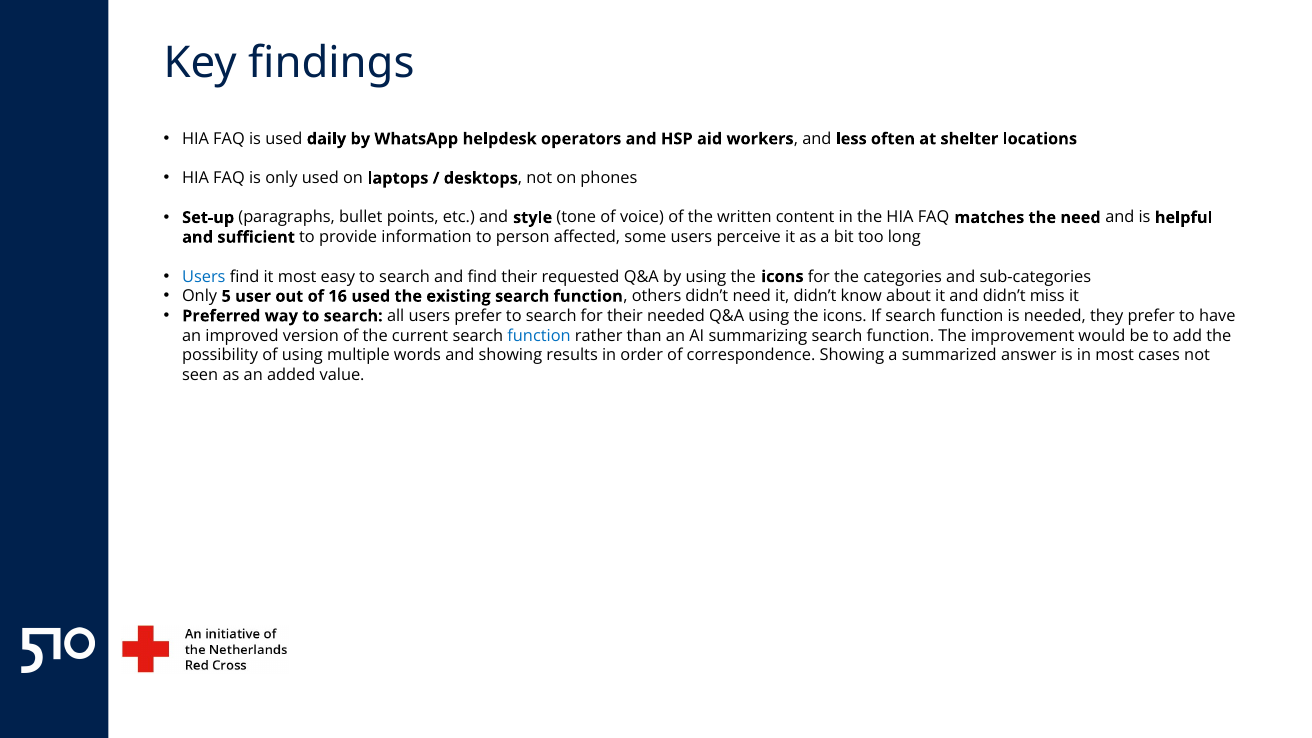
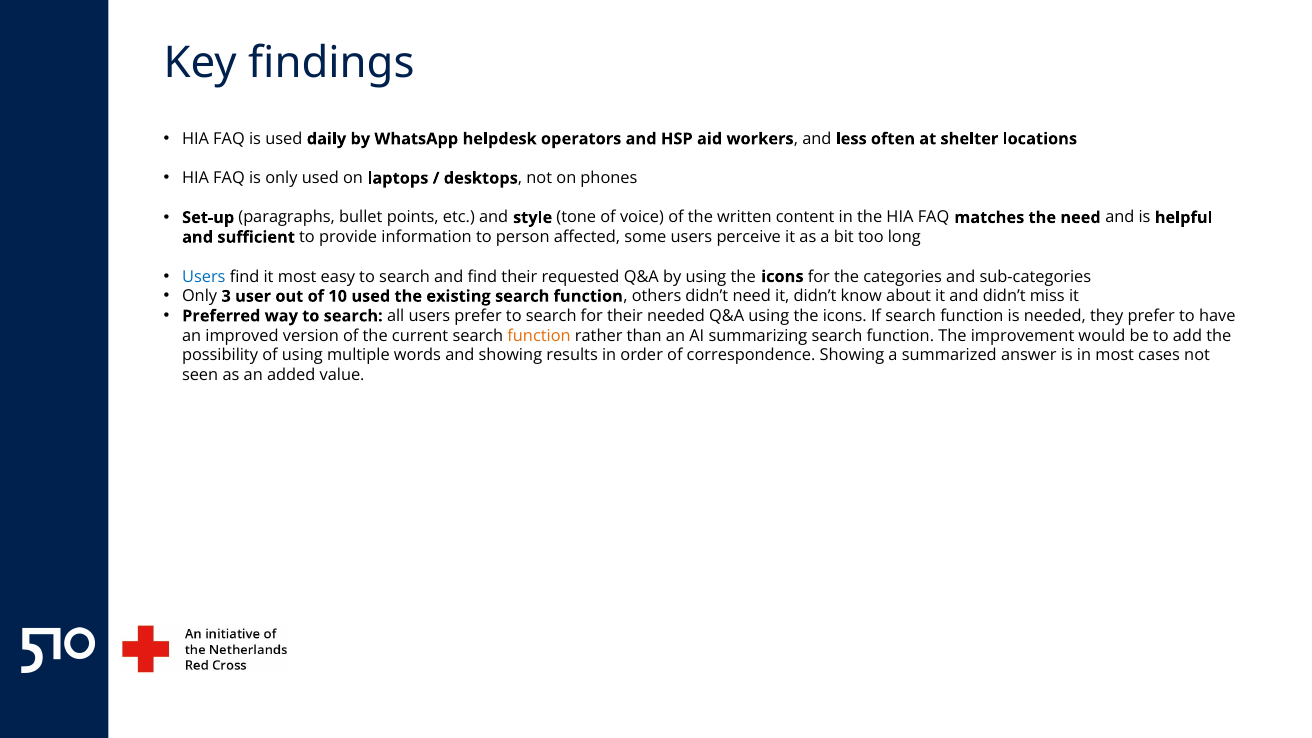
5: 5 -> 3
16: 16 -> 10
function at (539, 336) colour: blue -> orange
